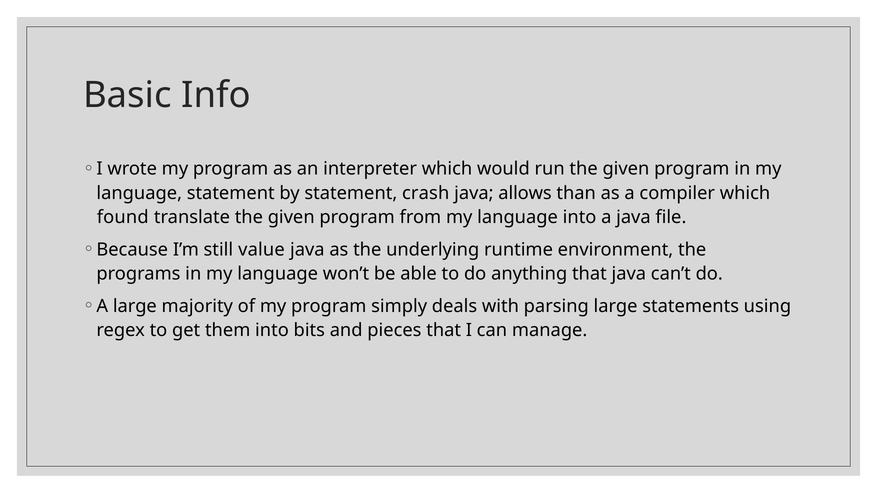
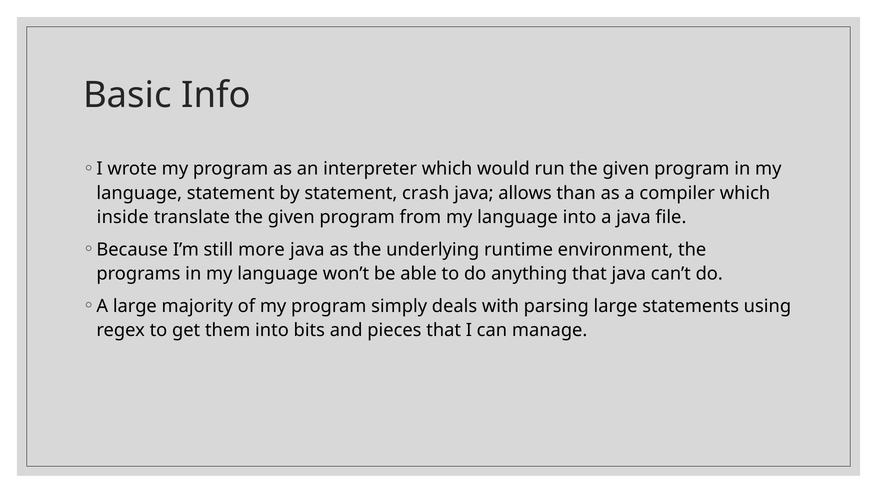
found: found -> inside
value: value -> more
